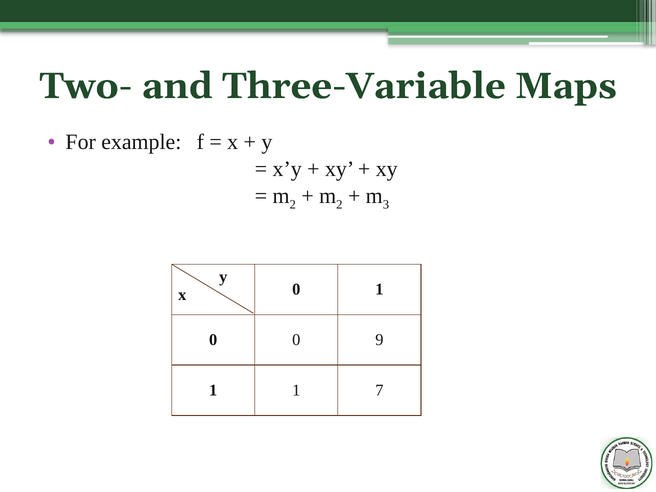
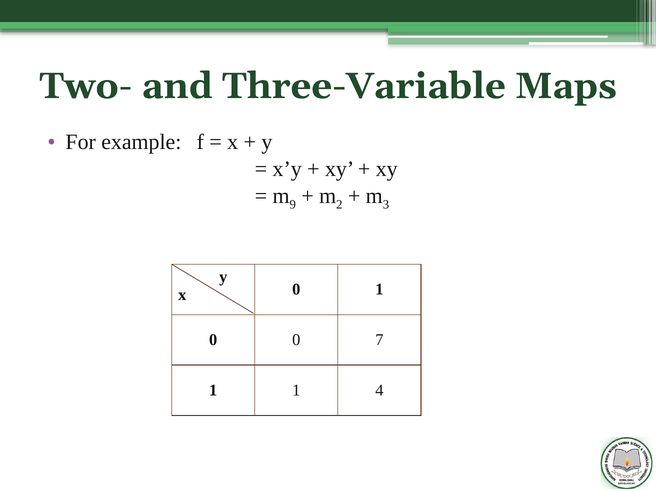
2 at (293, 204): 2 -> 9
9: 9 -> 7
7: 7 -> 4
